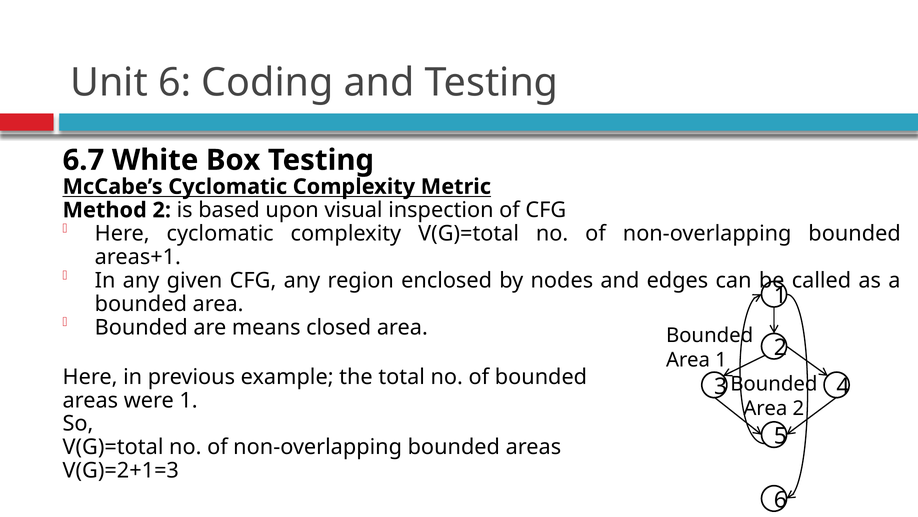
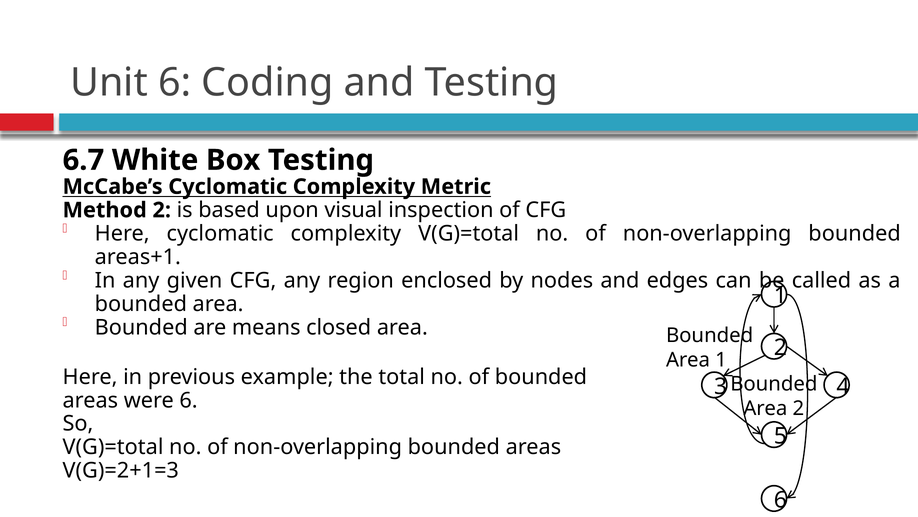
were 1: 1 -> 6
